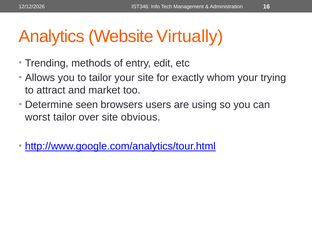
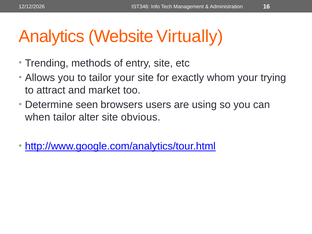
entry edit: edit -> site
worst: worst -> when
over: over -> alter
